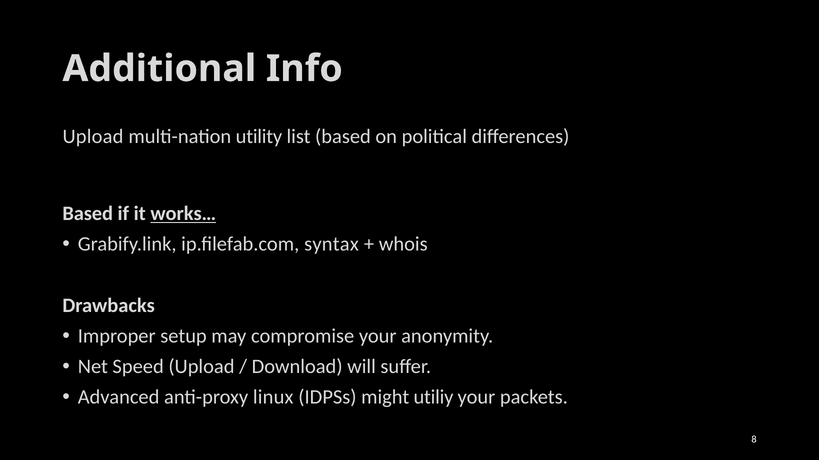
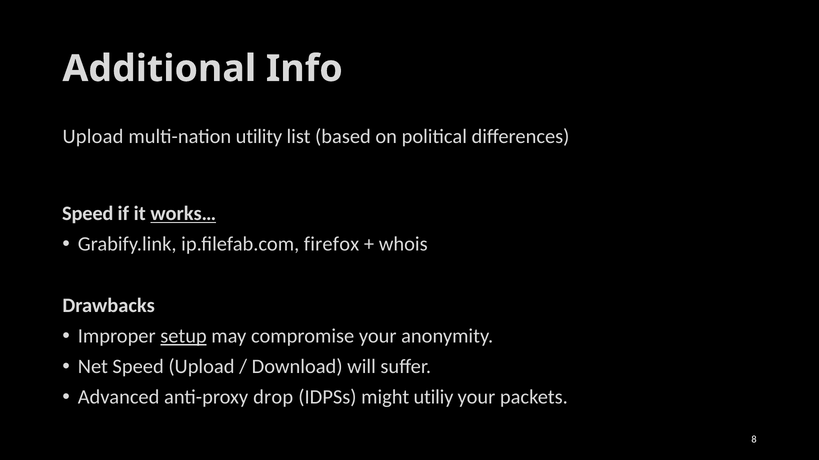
Based at (88, 214): Based -> Speed
syntax: syntax -> firefox
setup underline: none -> present
linux: linux -> drop
